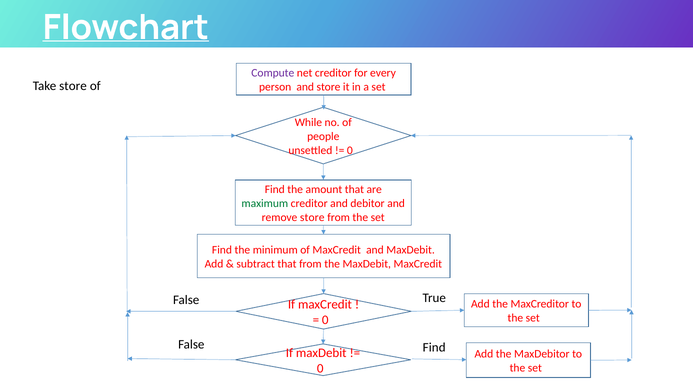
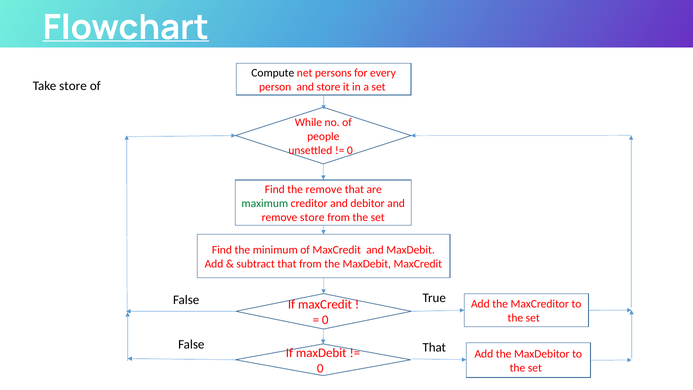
Compute colour: purple -> black
net creditor: creditor -> persons
the amount: amount -> remove
Find at (434, 347): Find -> That
